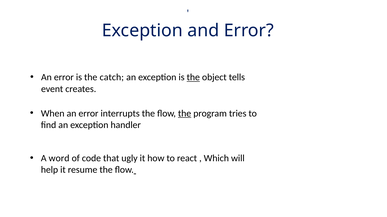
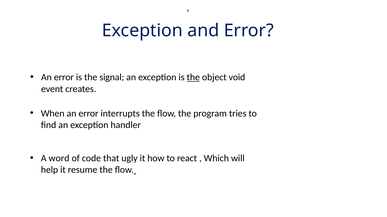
catch: catch -> signal
tells: tells -> void
the at (185, 114) underline: present -> none
